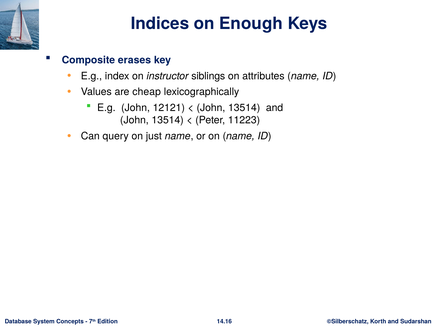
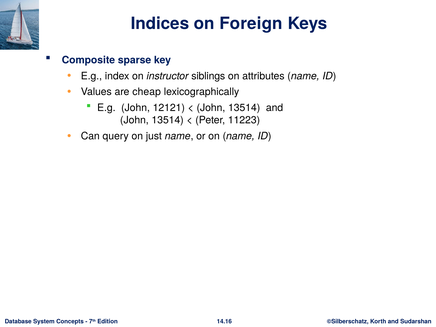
Enough: Enough -> Foreign
erases: erases -> sparse
